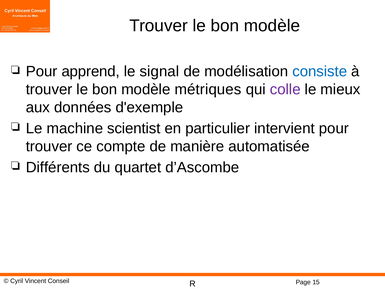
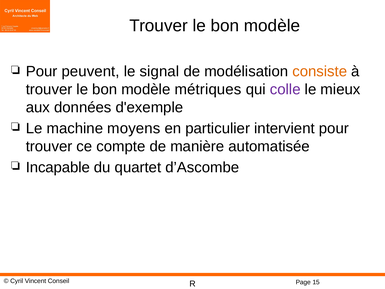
apprend: apprend -> peuvent
consiste colour: blue -> orange
scientist: scientist -> moyens
Différents: Différents -> Incapable
